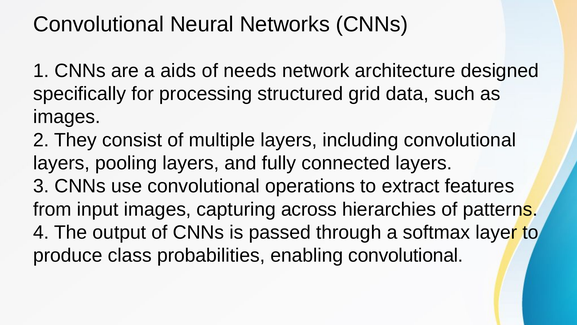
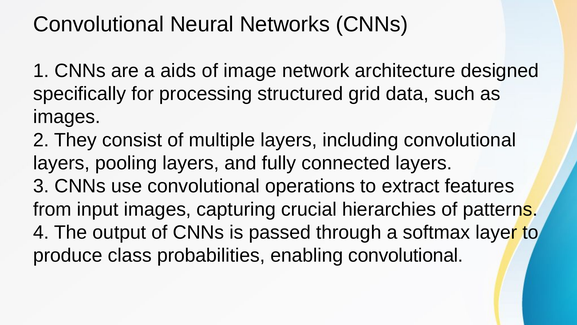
needs: needs -> image
across: across -> crucial
